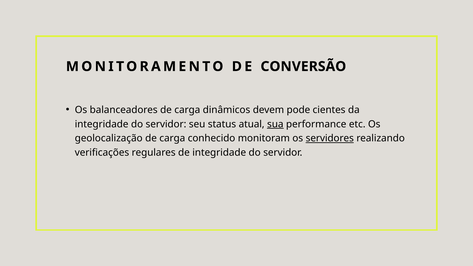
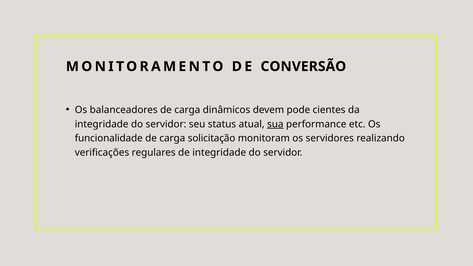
geolocalização: geolocalização -> funcionalidade
conhecido: conhecido -> solicitação
servidores underline: present -> none
